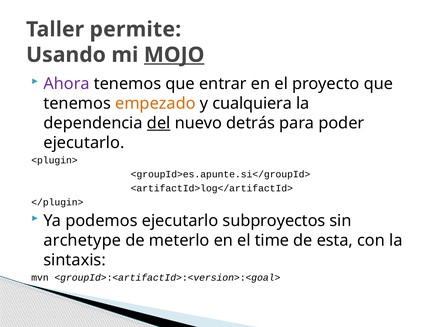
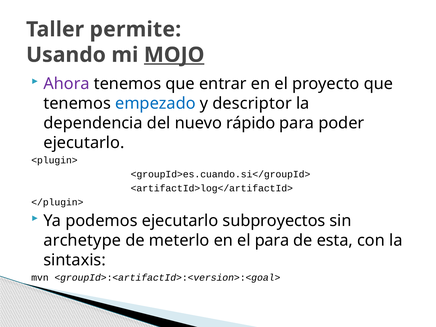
empezado colour: orange -> blue
cualquiera: cualquiera -> descriptor
del underline: present -> none
detrás: detrás -> rápido
<groupId>es.apunte.si</groupId>: <groupId>es.apunte.si</groupId> -> <groupId>es.cuando.si</groupId>
el time: time -> para
